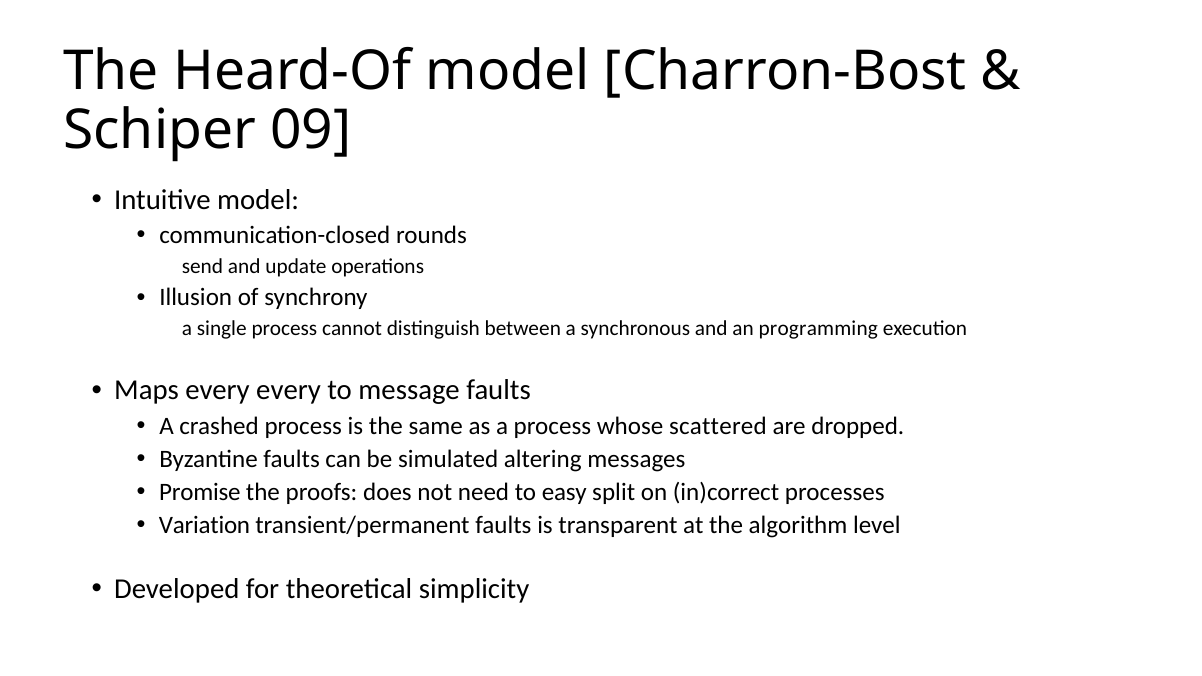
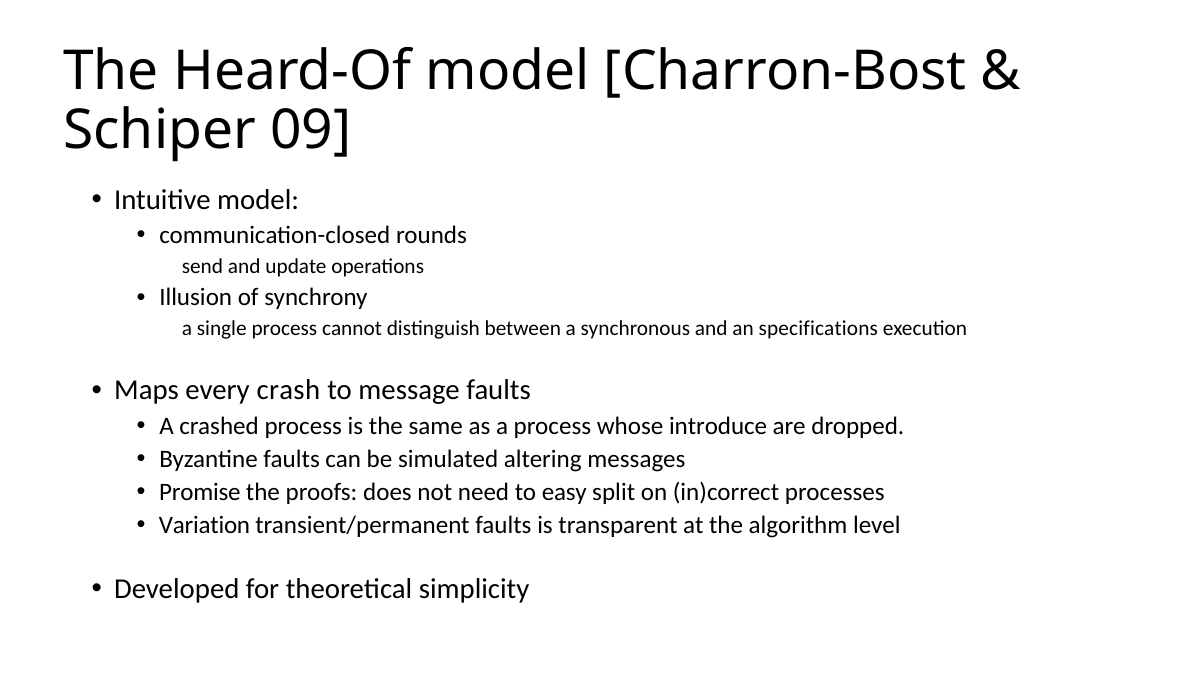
programming: programming -> specifications
every every: every -> crash
scattered: scattered -> introduce
